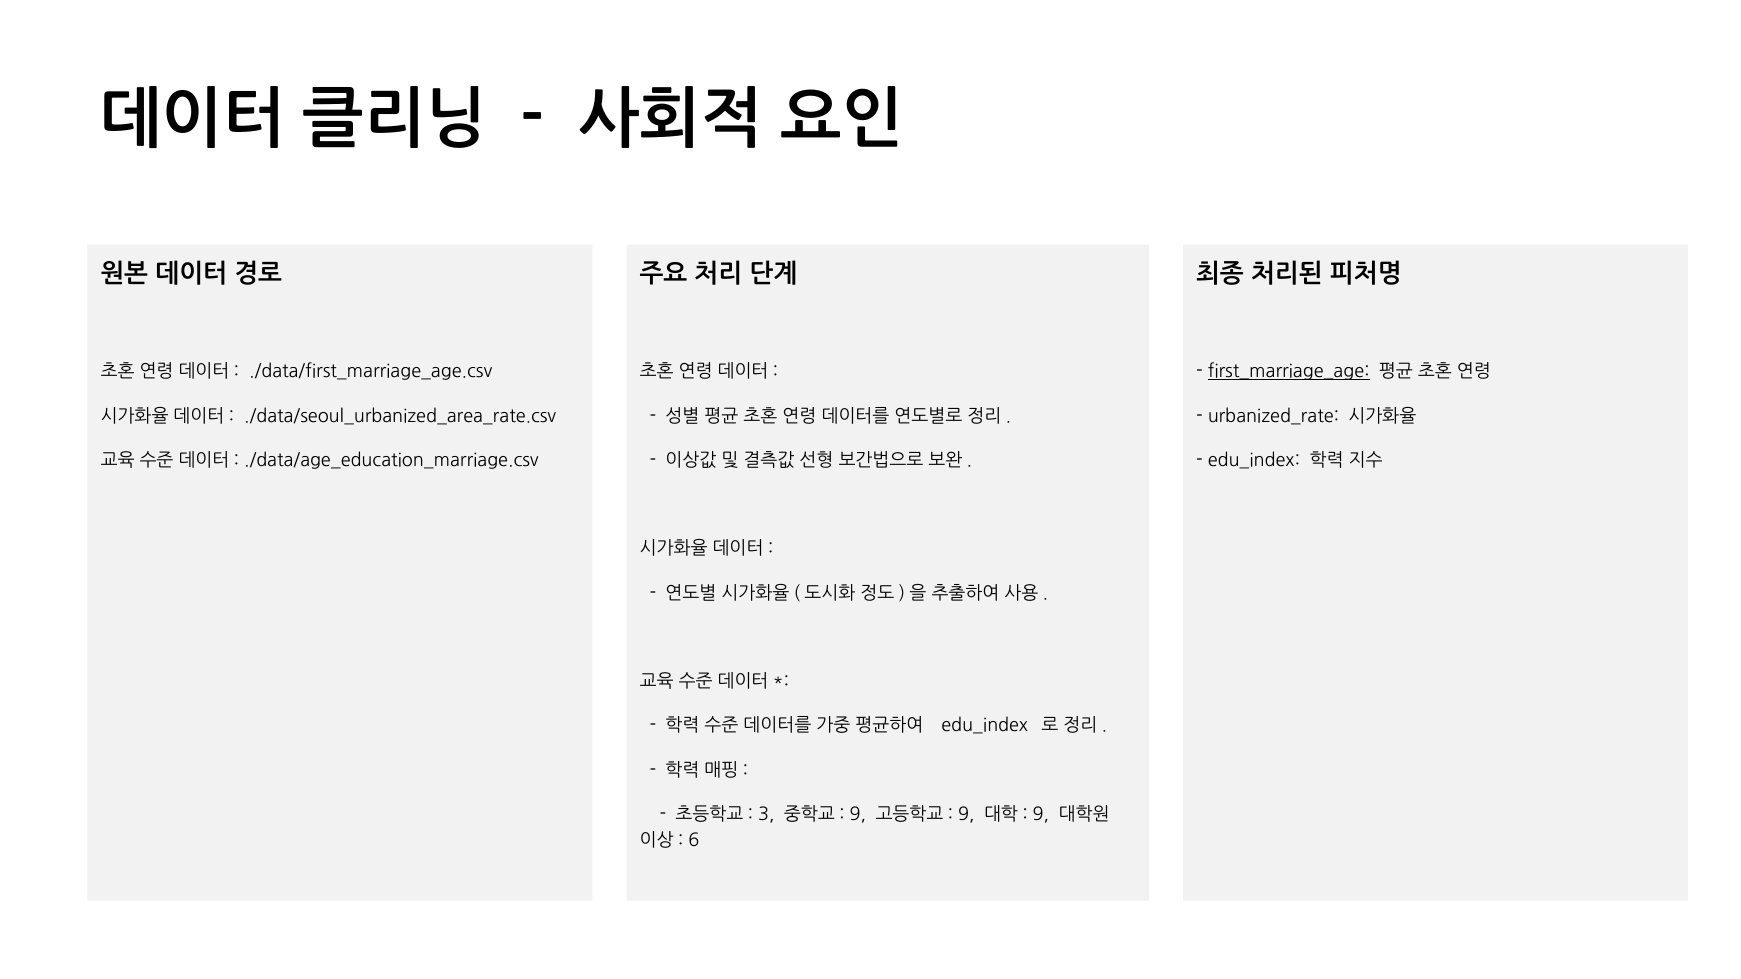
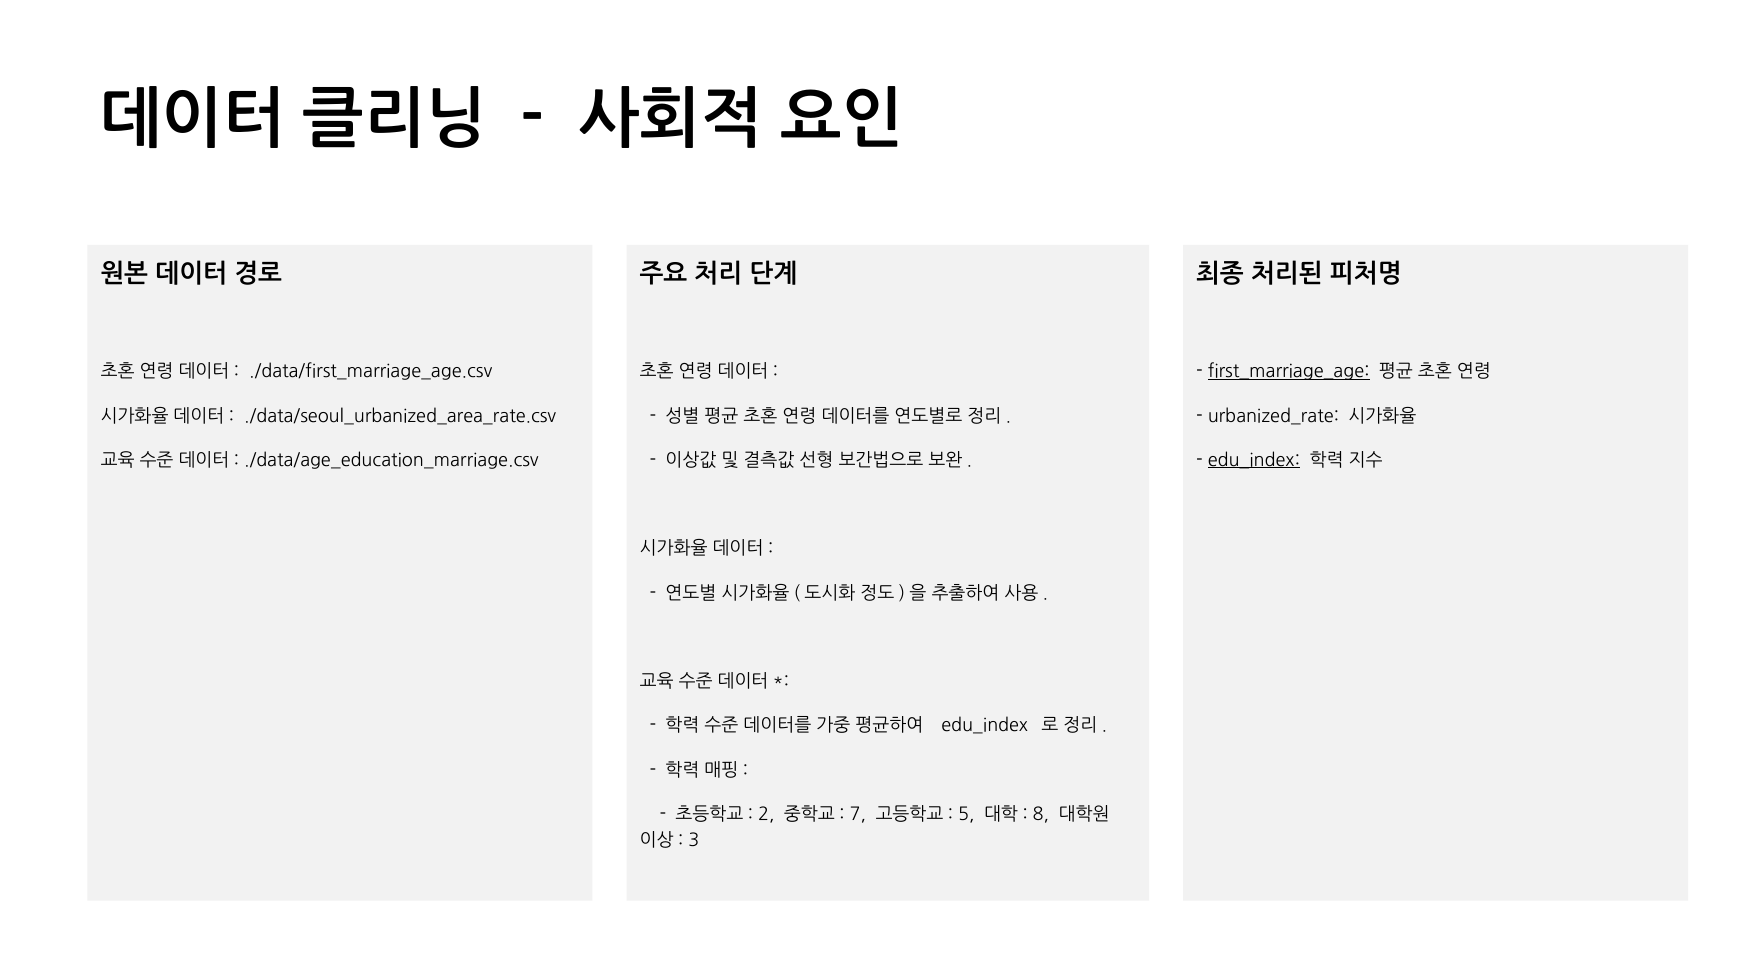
edu_index underline: none -> present
3: 3 -> 2
9 at (858, 815): 9 -> 7
9 at (966, 815): 9 -> 5
9 at (1041, 815): 9 -> 8
6: 6 -> 3
